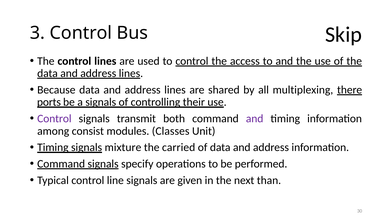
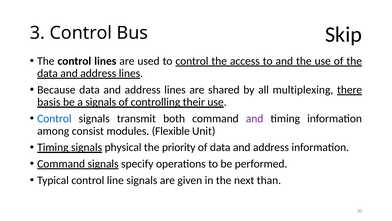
ports: ports -> basis
Control at (54, 118) colour: purple -> blue
Classes: Classes -> Flexible
mixture: mixture -> physical
carried: carried -> priority
